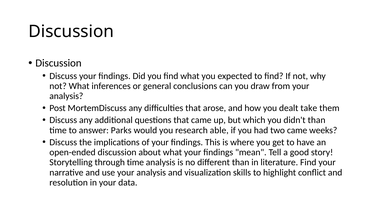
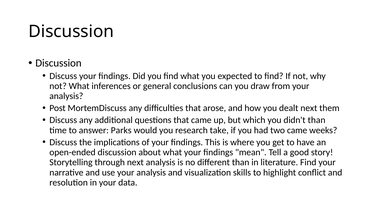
dealt take: take -> next
able: able -> take
through time: time -> next
